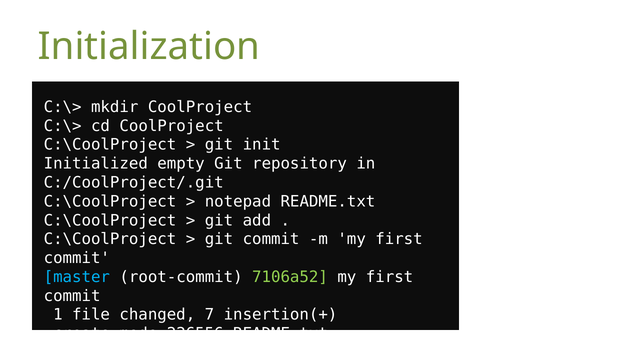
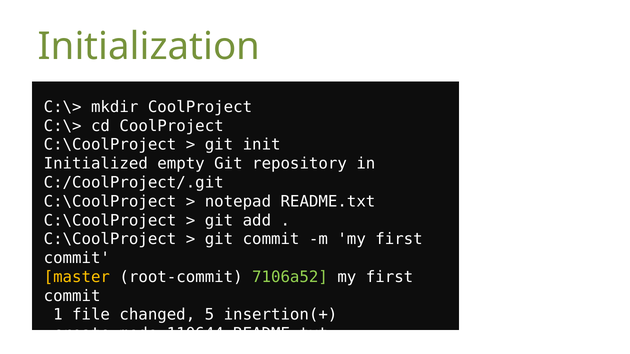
master colour: light blue -> yellow
7: 7 -> 5
226556: 226556 -> 110644
